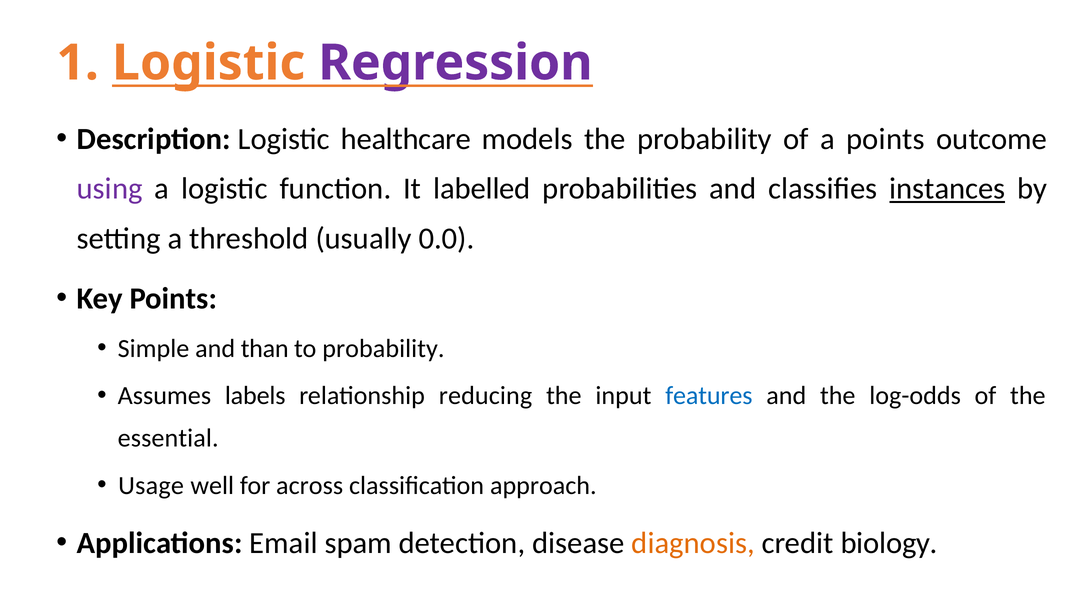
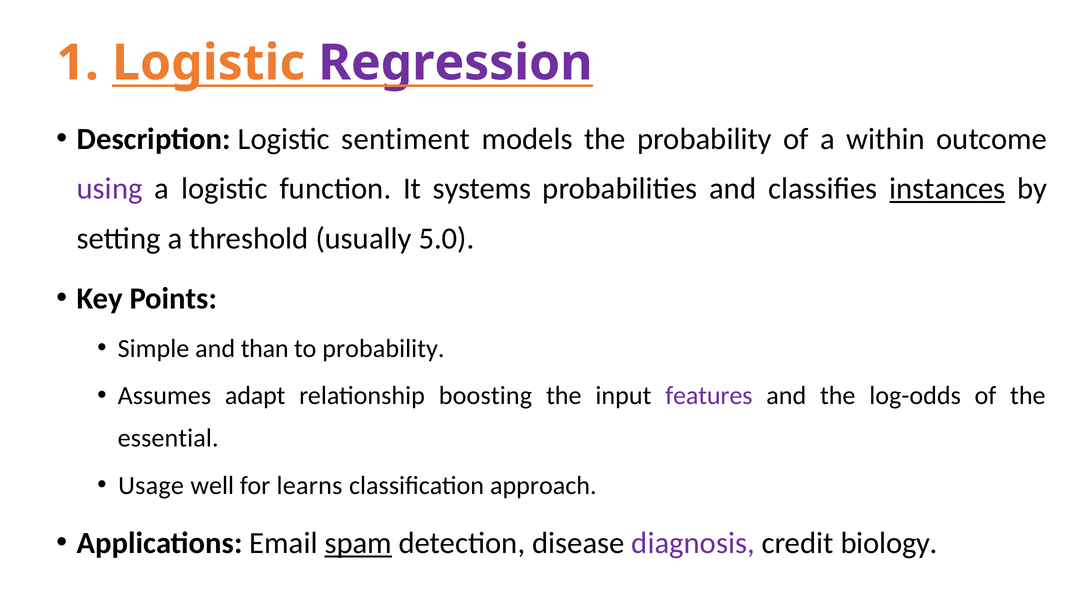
healthcare: healthcare -> sentiment
a points: points -> within
labelled: labelled -> systems
0.0: 0.0 -> 5.0
labels: labels -> adapt
reducing: reducing -> boosting
features colour: blue -> purple
across: across -> learns
spam underline: none -> present
diagnosis colour: orange -> purple
